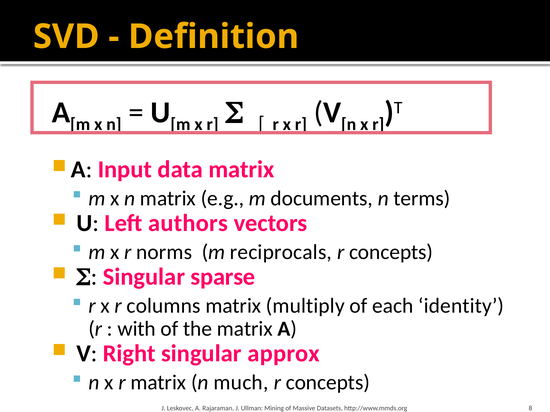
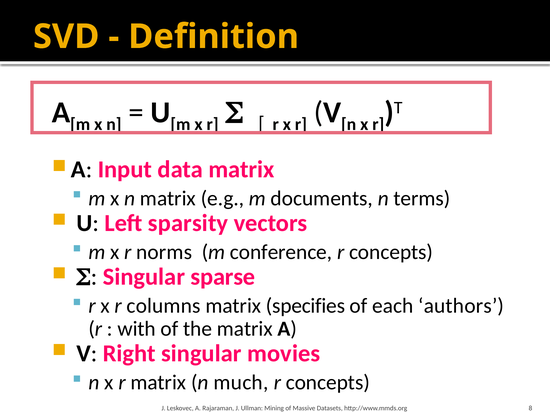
authors: authors -> sparsity
reciprocals: reciprocals -> conference
multiply: multiply -> specifies
identity: identity -> authors
approx: approx -> movies
